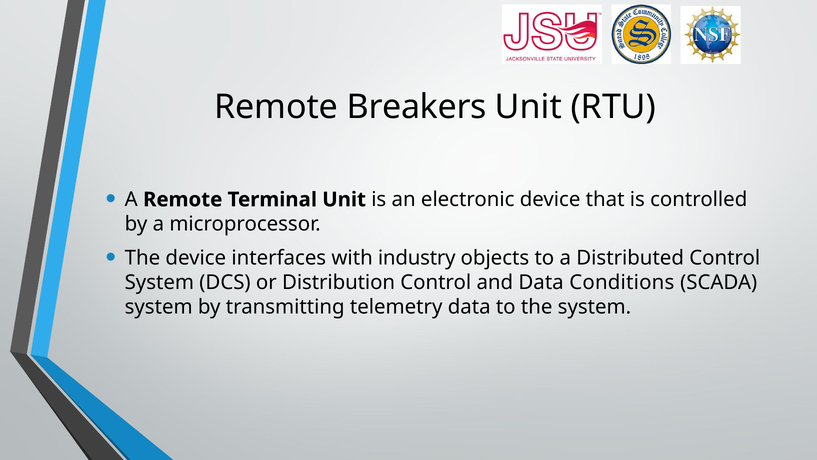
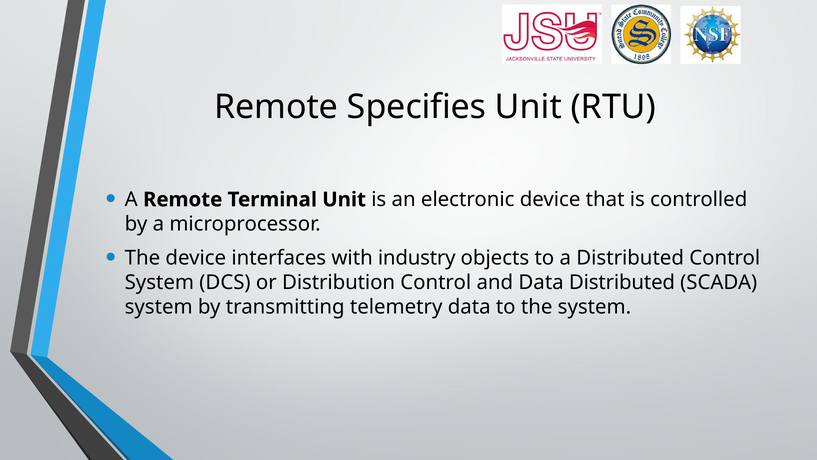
Breakers: Breakers -> Specifies
Data Conditions: Conditions -> Distributed
